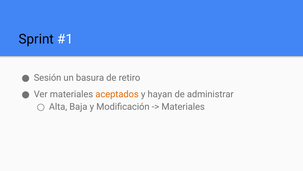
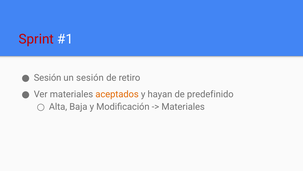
Sprint colour: black -> red
un basura: basura -> sesión
administrar: administrar -> predefinido
